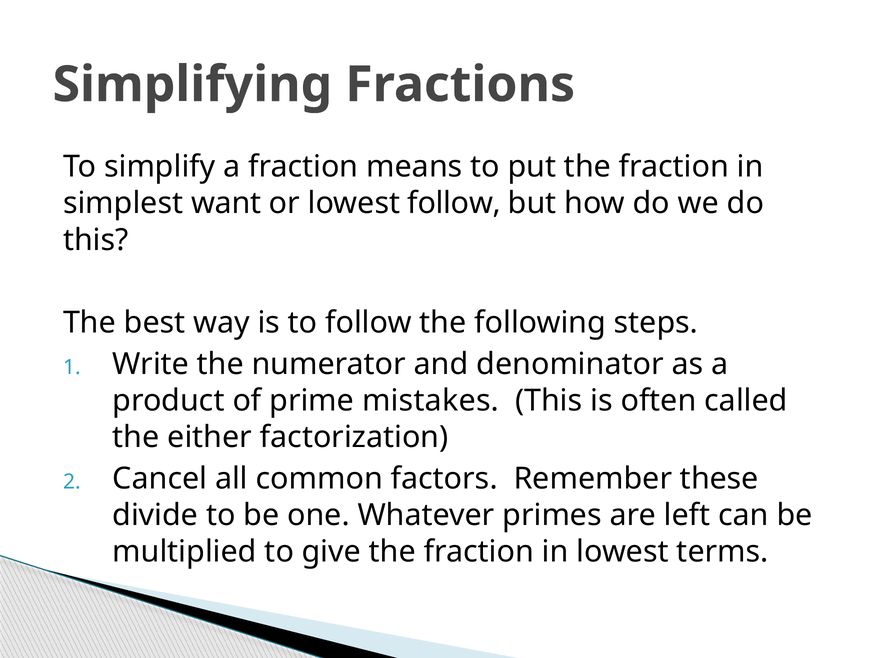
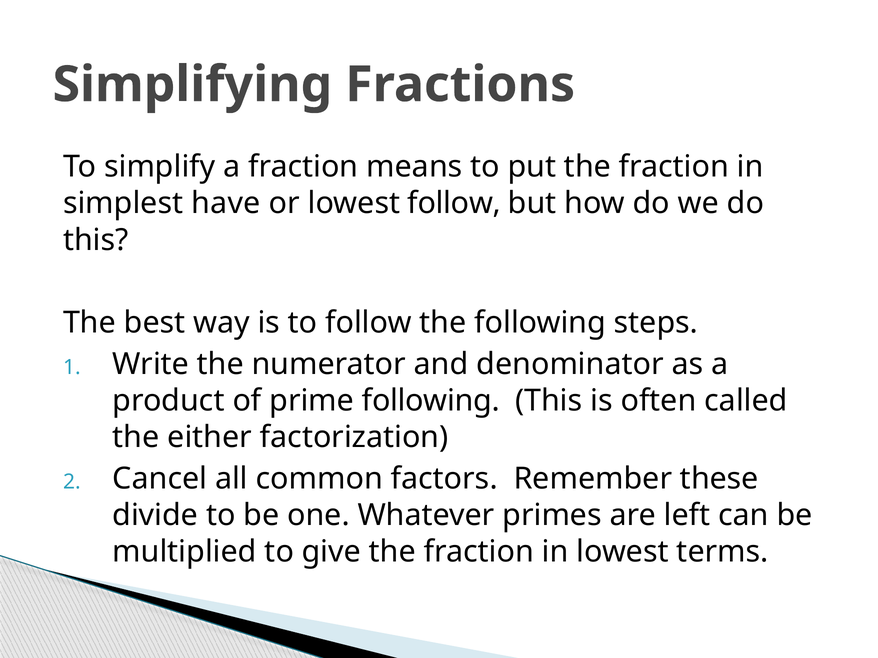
want: want -> have
prime mistakes: mistakes -> following
